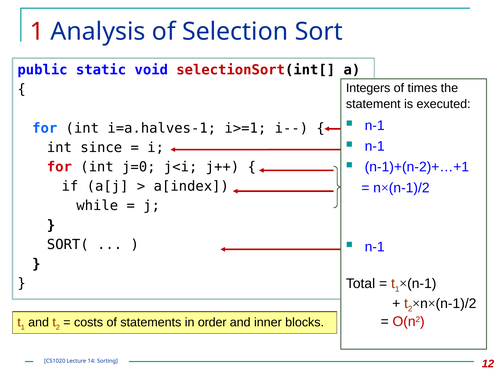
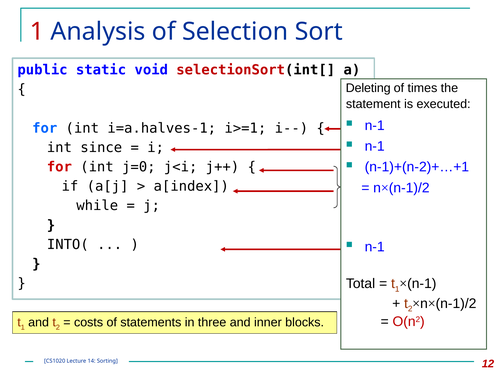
Integers: Integers -> Deleting
SORT(: SORT( -> INTO(
order: order -> three
